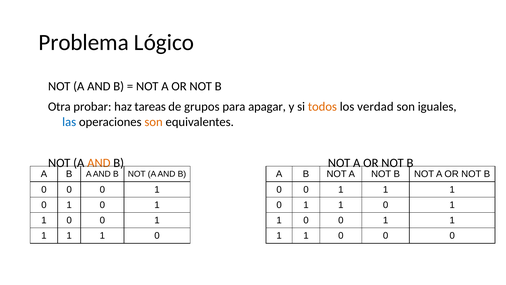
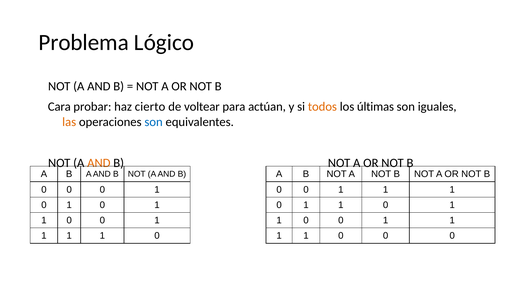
Otra: Otra -> Cara
tareas: tareas -> cierto
grupos: grupos -> voltear
apagar: apagar -> actúan
verdad: verdad -> últimas
las colour: blue -> orange
son at (154, 122) colour: orange -> blue
